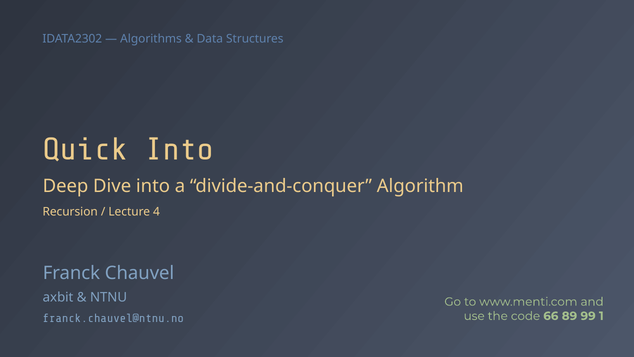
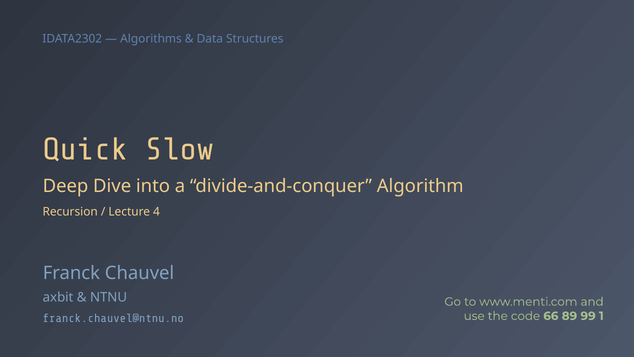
Quick Into: Into -> Slow
